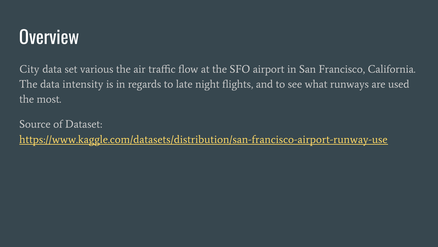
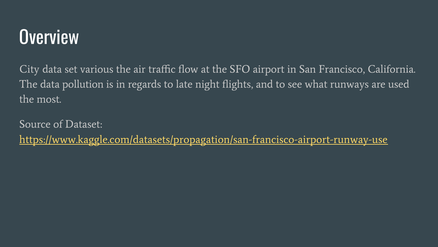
intensity: intensity -> pollution
https://www.kaggle.com/datasets/distribution/san-francisco-airport-runway-use: https://www.kaggle.com/datasets/distribution/san-francisco-airport-runway-use -> https://www.kaggle.com/datasets/propagation/san-francisco-airport-runway-use
